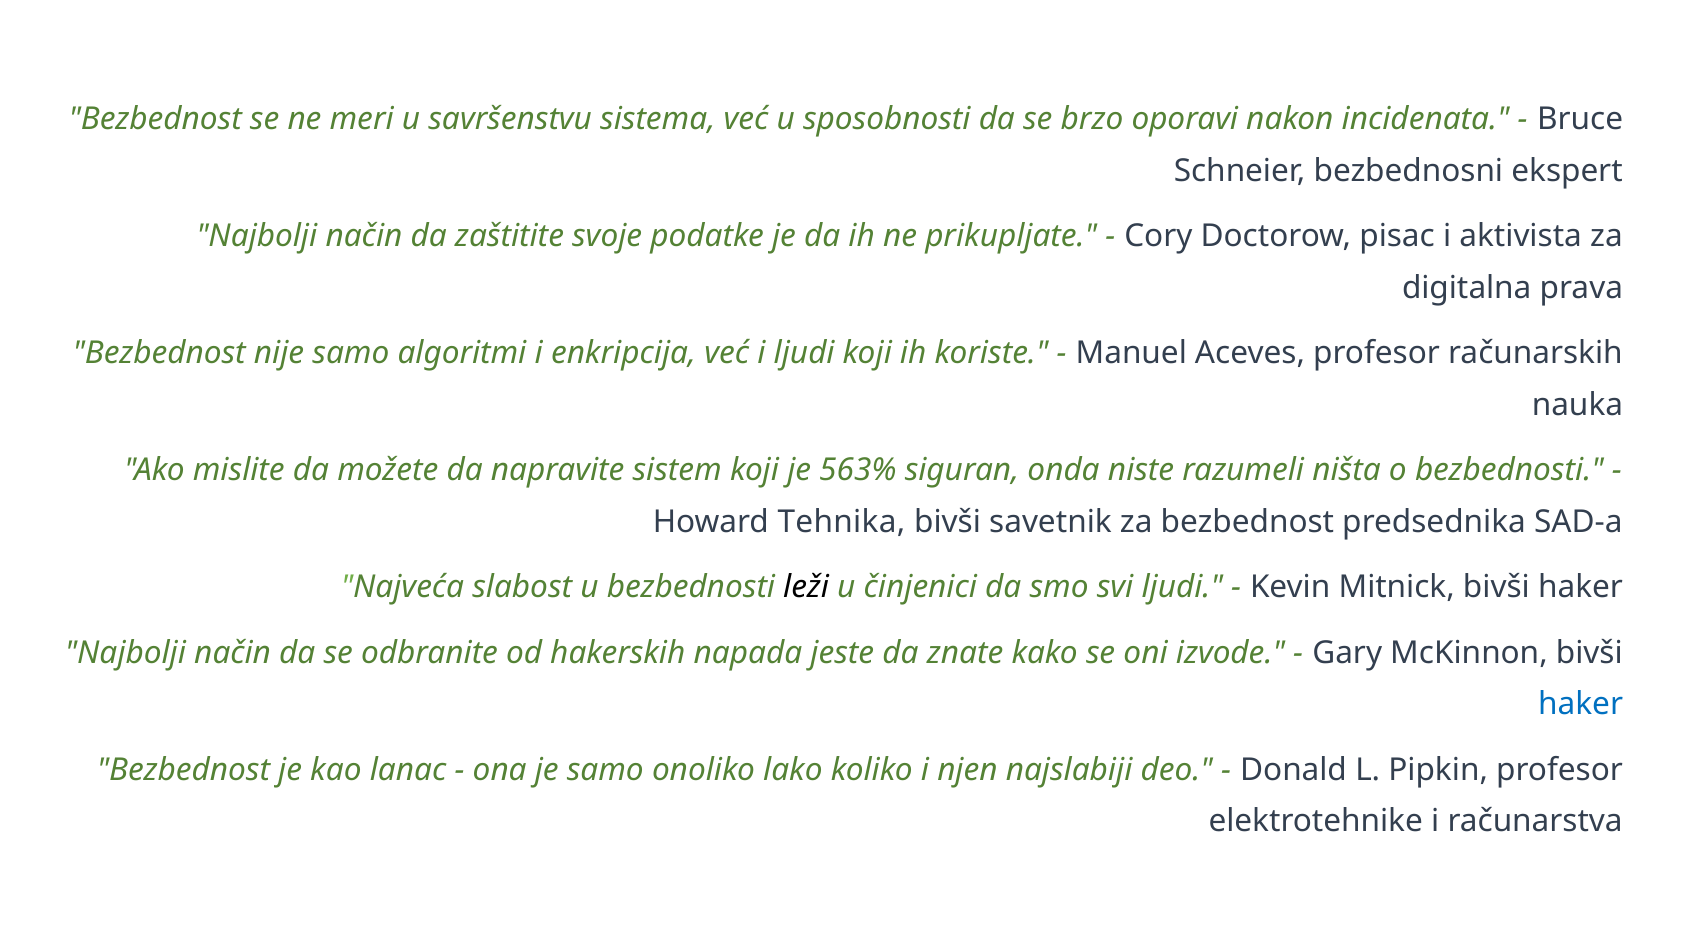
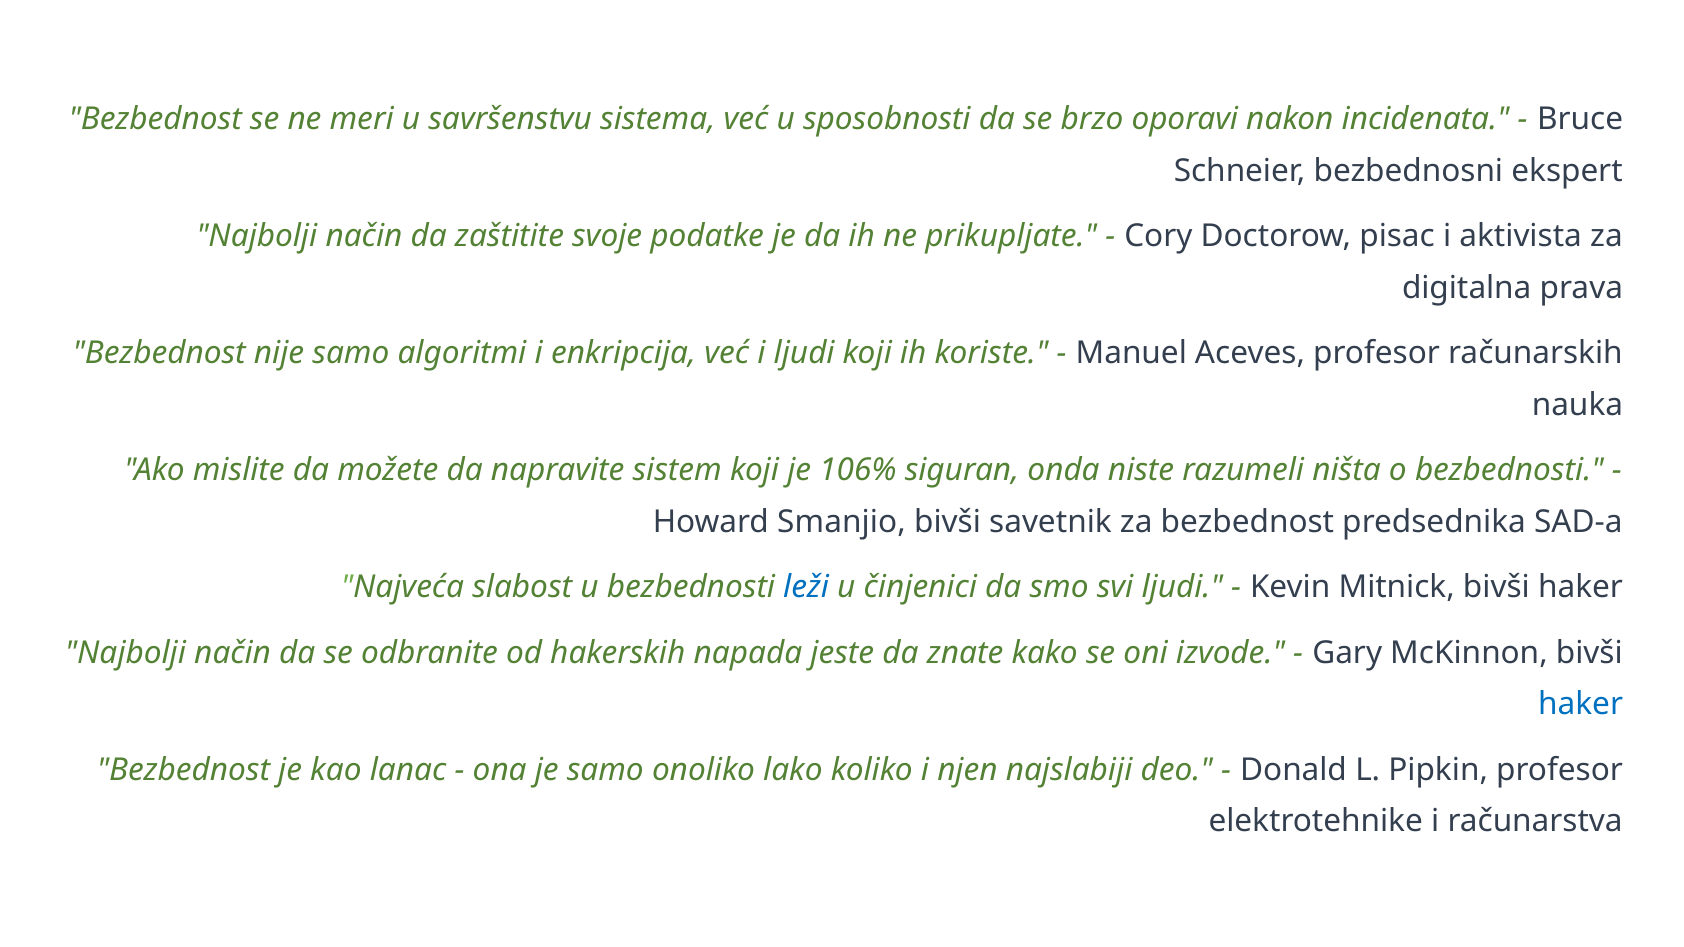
563%: 563% -> 106%
Tehnika: Tehnika -> Smanjio
leži colour: black -> blue
